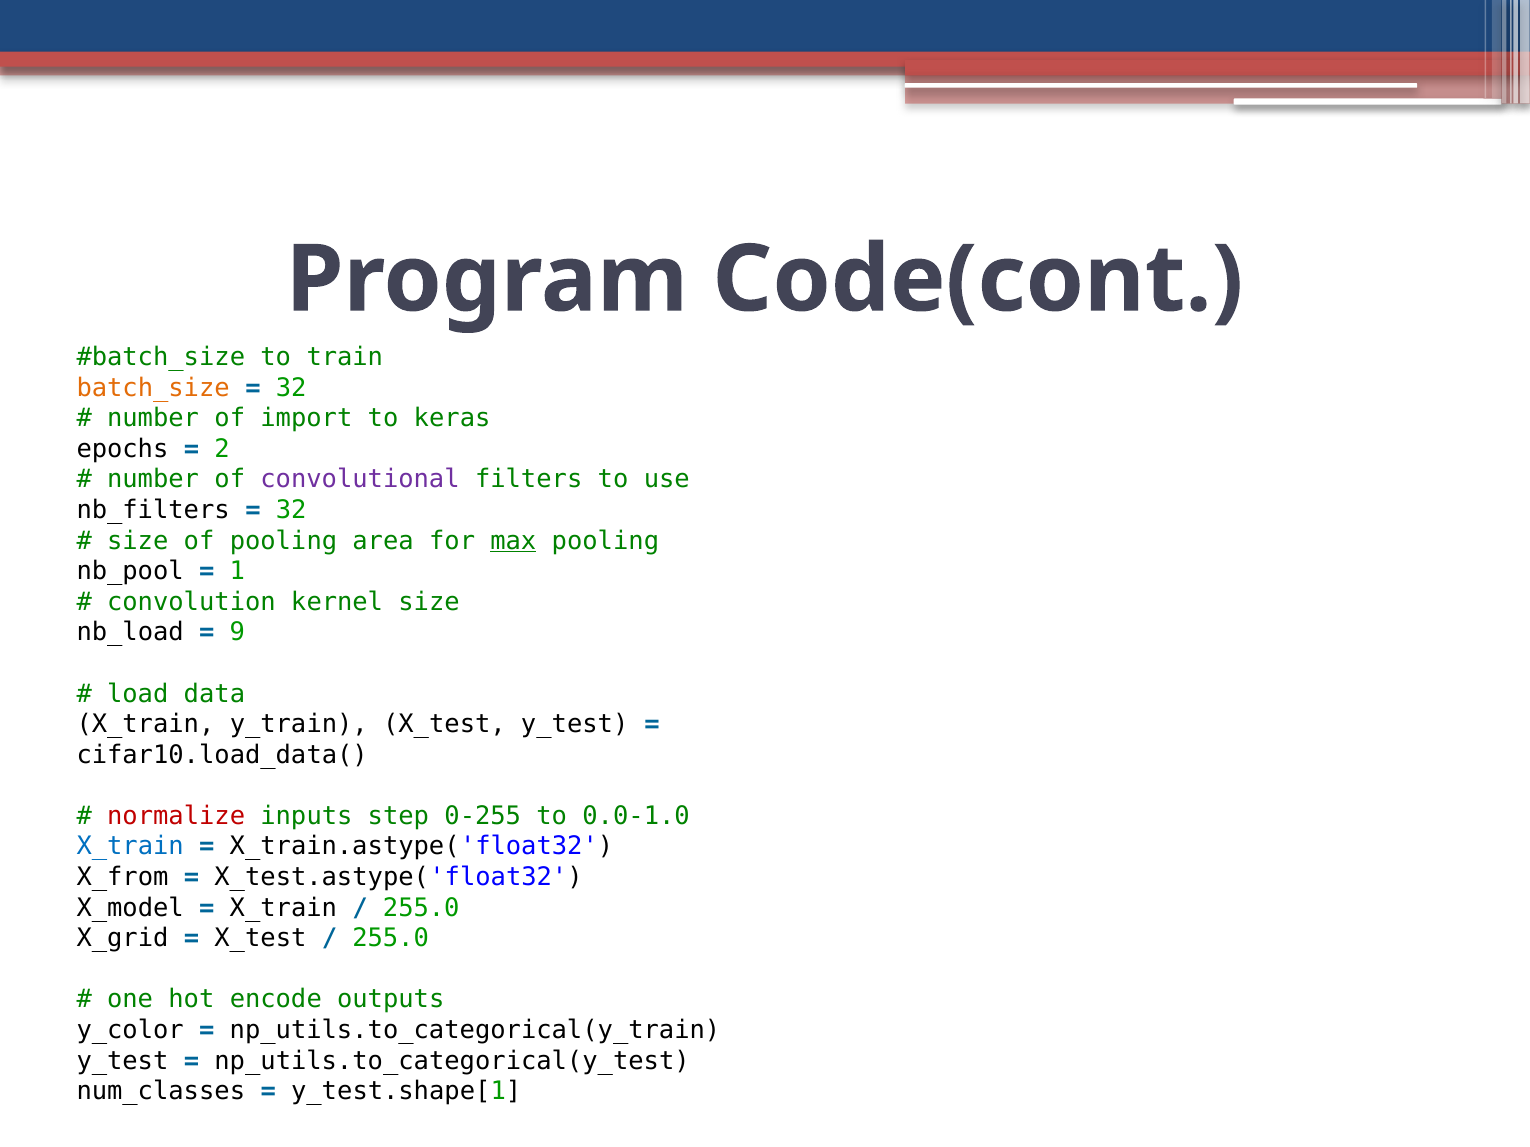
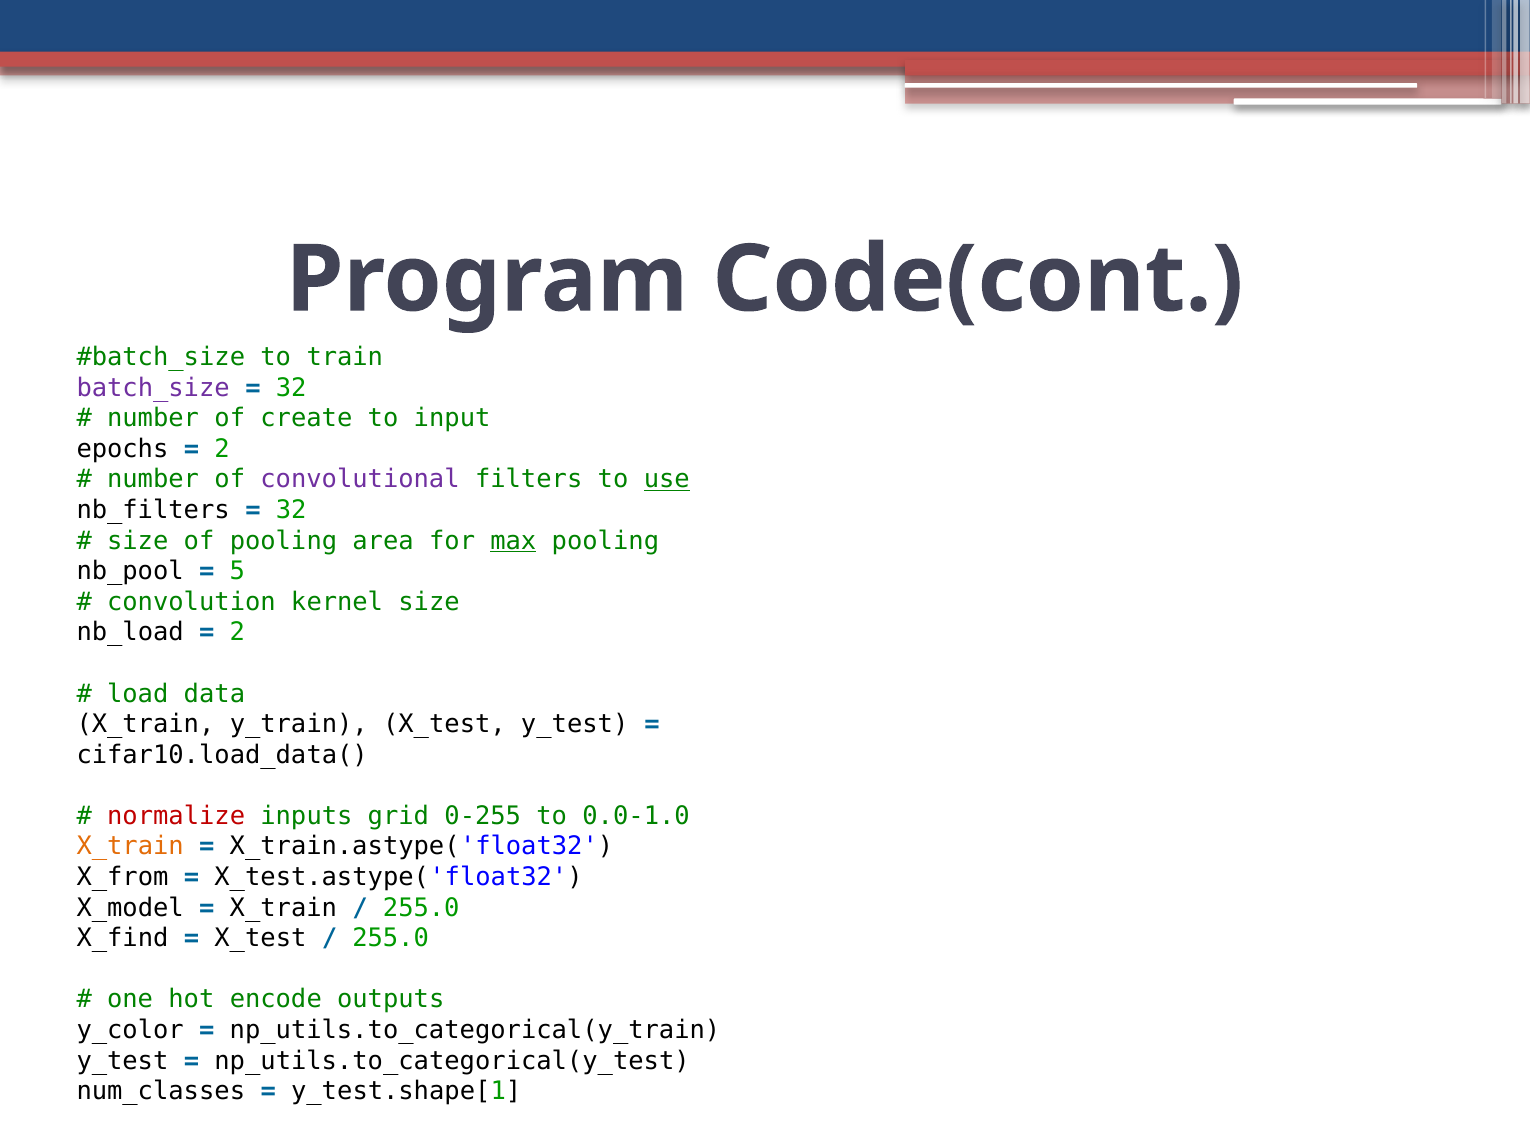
batch_size colour: orange -> purple
import: import -> create
keras: keras -> input
use underline: none -> present
1: 1 -> 5
9 at (237, 633): 9 -> 2
step: step -> grid
X_train at (130, 847) colour: blue -> orange
X_grid: X_grid -> X_find
